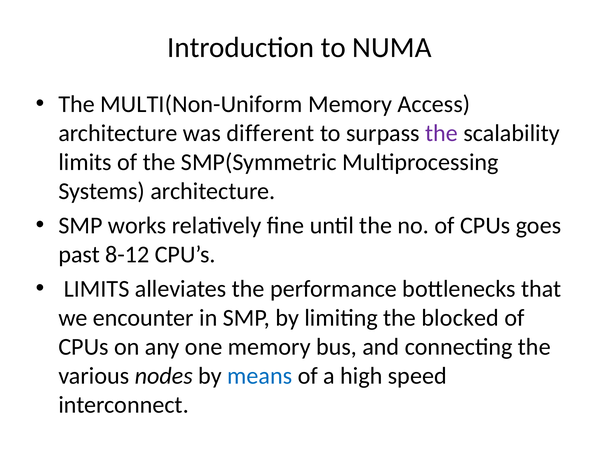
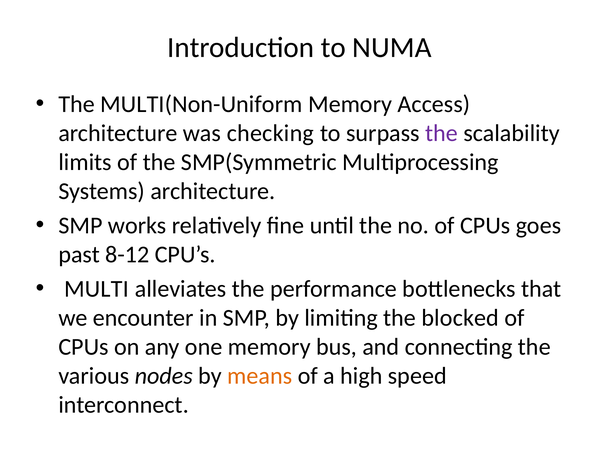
different: different -> checking
LIMITS at (97, 288): LIMITS -> MULTI
means colour: blue -> orange
